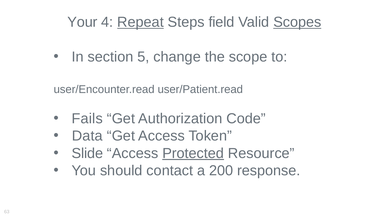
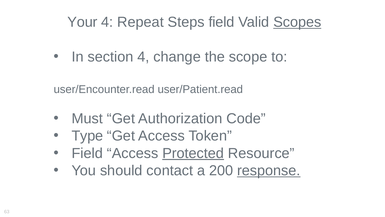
Repeat underline: present -> none
section 5: 5 -> 4
Fails: Fails -> Must
Data: Data -> Type
Slide at (87, 153): Slide -> Field
response underline: none -> present
